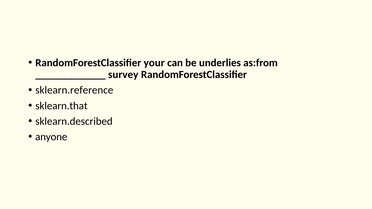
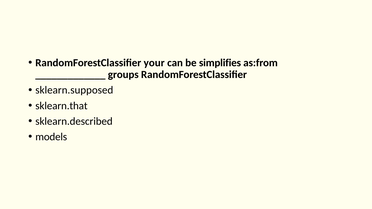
underlies: underlies -> simplifies
survey: survey -> groups
sklearn.reference: sklearn.reference -> sklearn.supposed
anyone: anyone -> models
